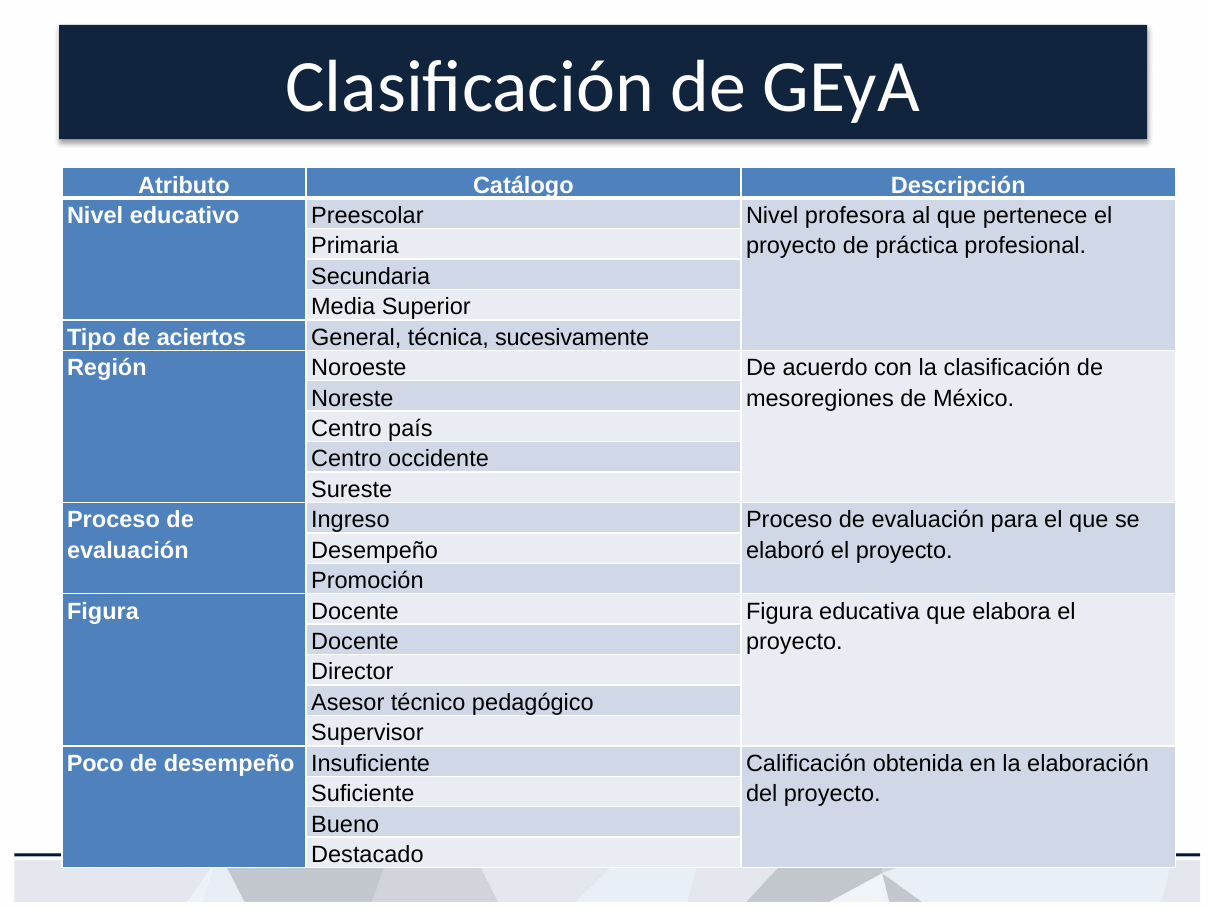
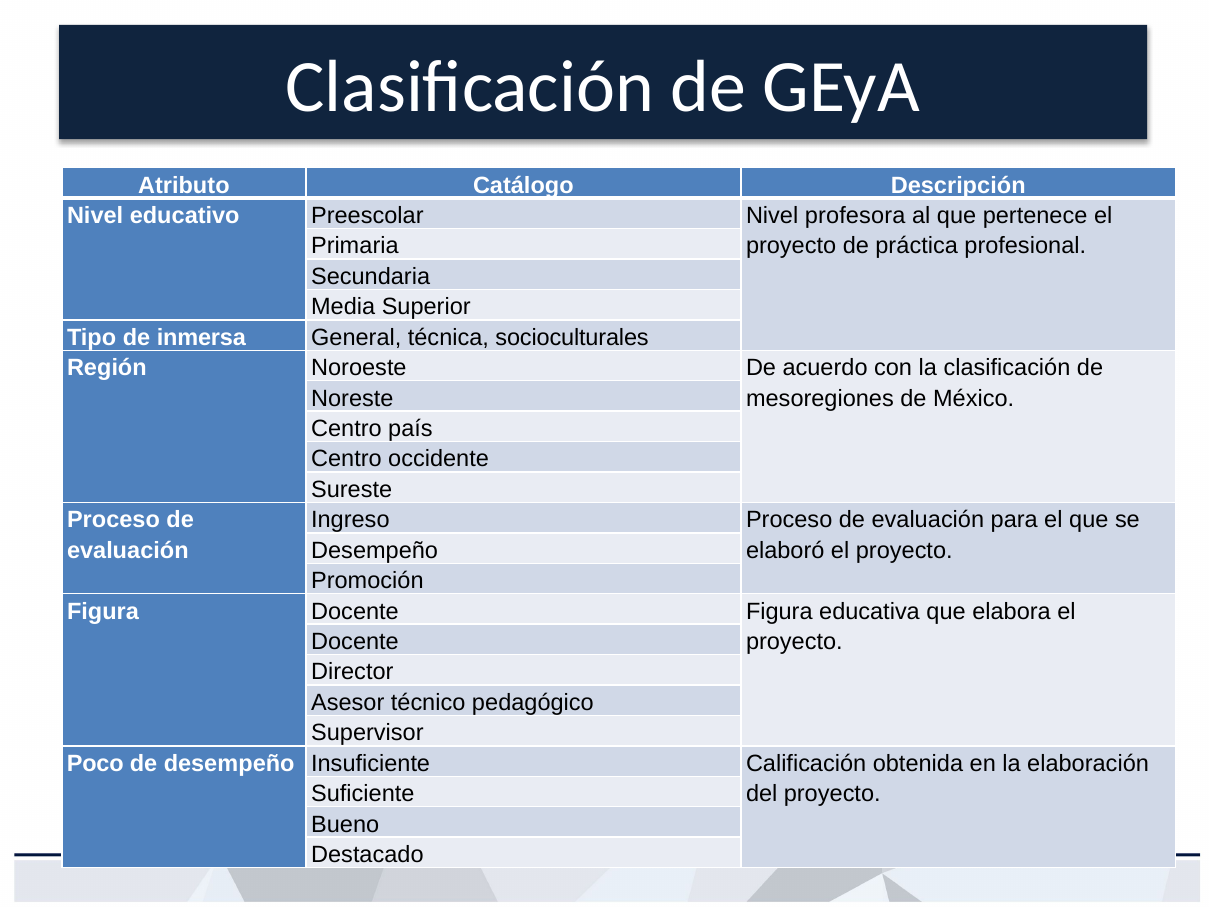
aciertos: aciertos -> inmersa
sucesivamente: sucesivamente -> socioculturales
